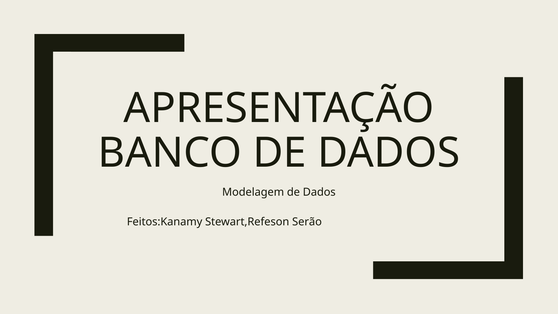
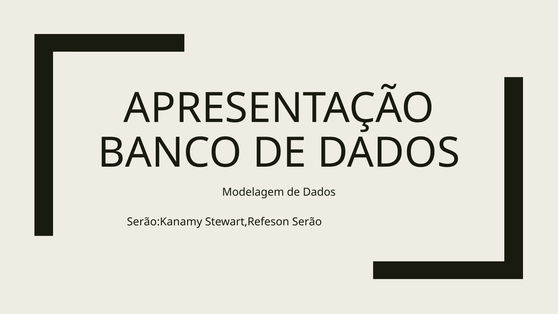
Feitos:Kanamy: Feitos:Kanamy -> Serão:Kanamy
